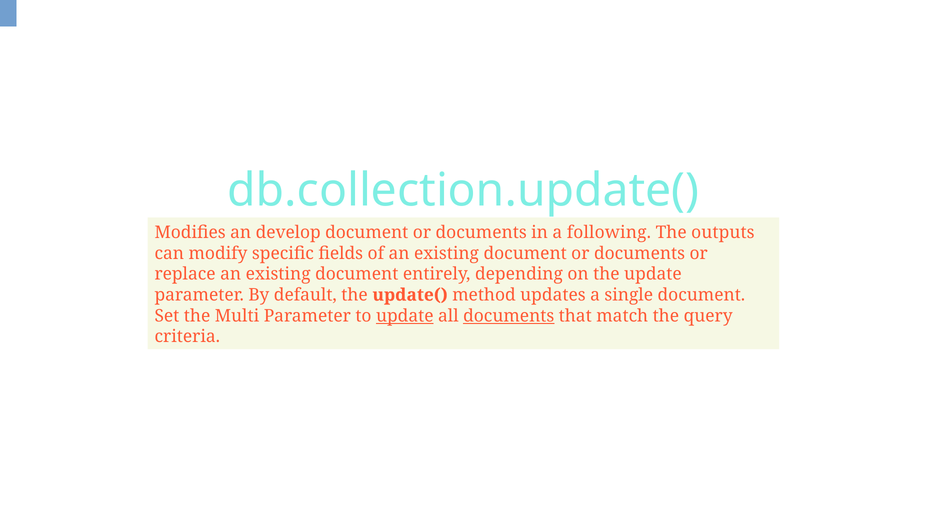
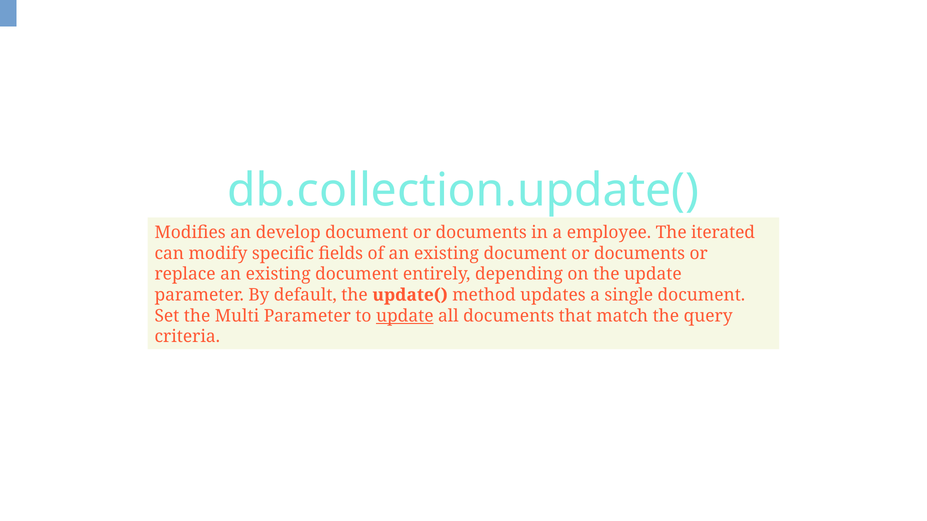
following: following -> employee
outputs: outputs -> iterated
documents at (509, 316) underline: present -> none
